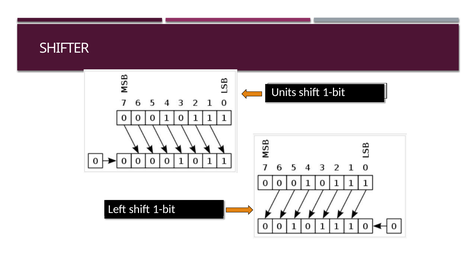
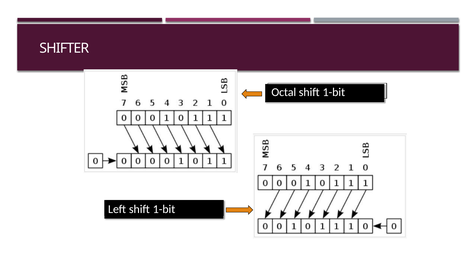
Units: Units -> Octal
